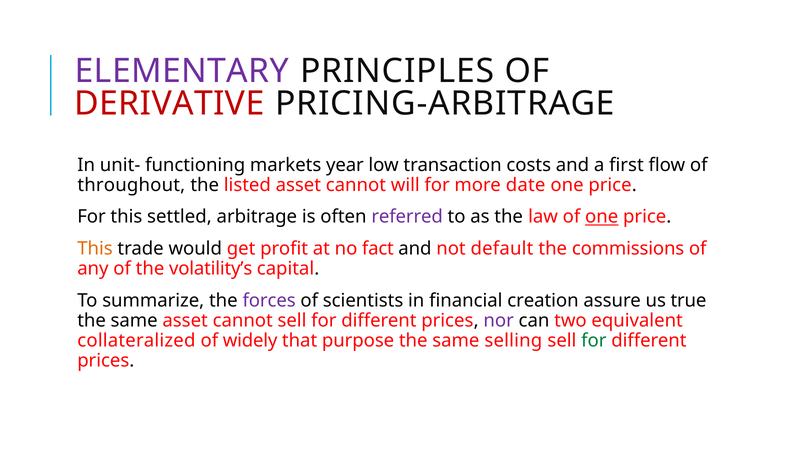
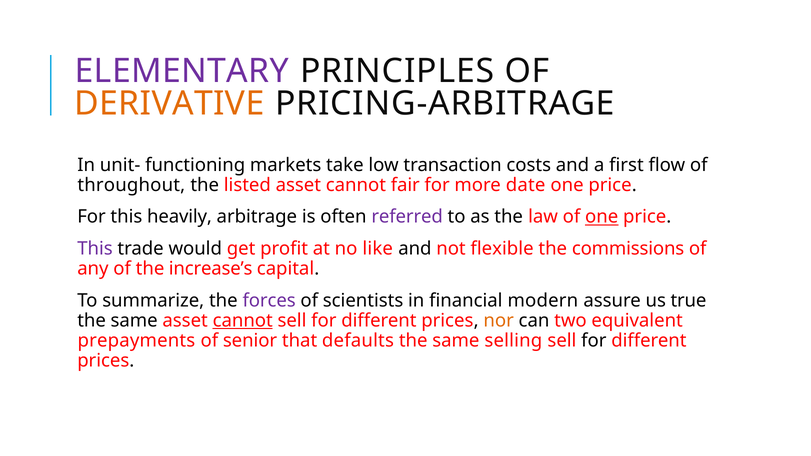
DERIVATIVE colour: red -> orange
year: year -> take
will: will -> fair
settled: settled -> heavily
This at (95, 249) colour: orange -> purple
fact: fact -> like
default: default -> flexible
volatility’s: volatility’s -> increase’s
creation: creation -> modern
cannot at (243, 321) underline: none -> present
nor colour: purple -> orange
collateralized: collateralized -> prepayments
widely: widely -> senior
purpose: purpose -> defaults
for at (594, 341) colour: green -> black
